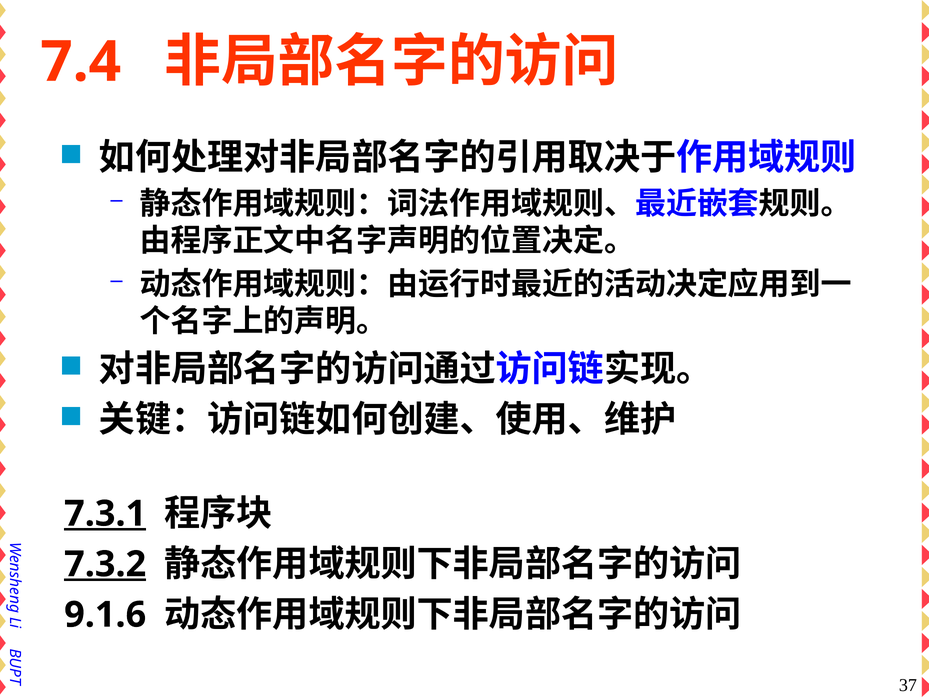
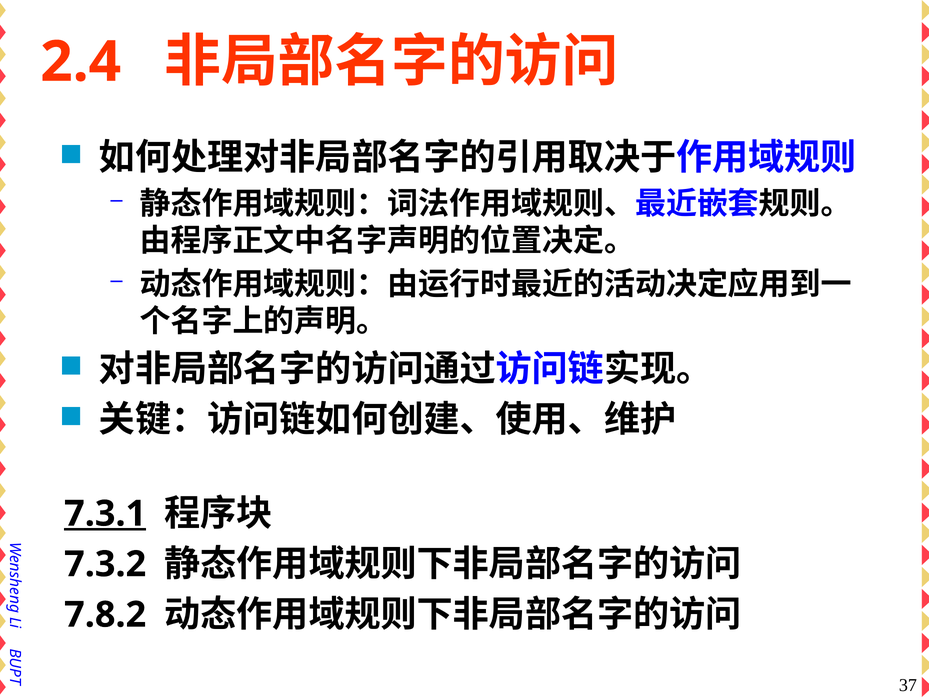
7.4: 7.4 -> 2.4
7.3.2 underline: present -> none
9.1.6: 9.1.6 -> 7.8.2
